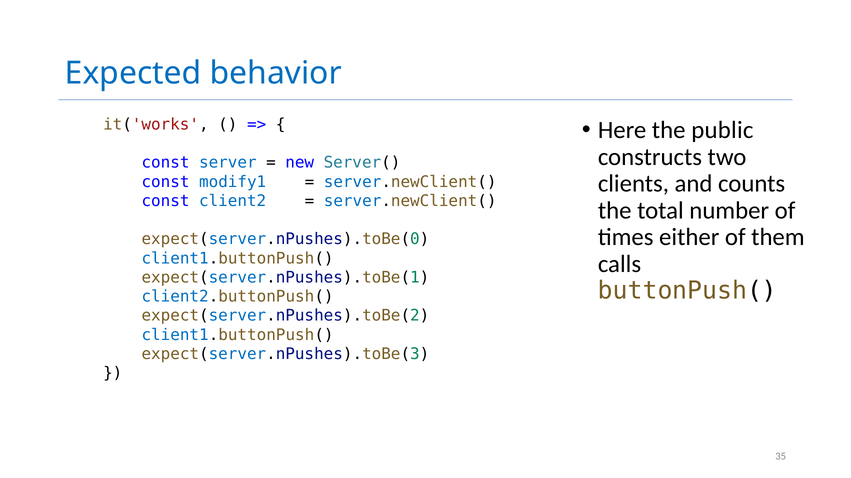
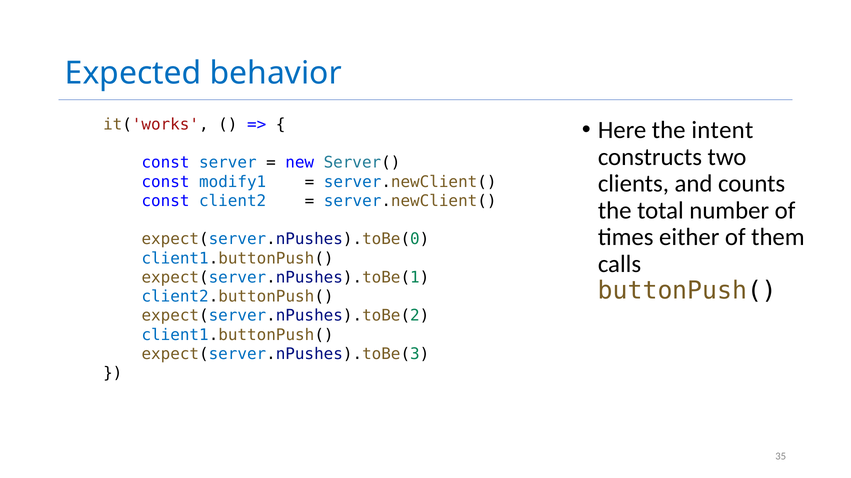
public: public -> intent
